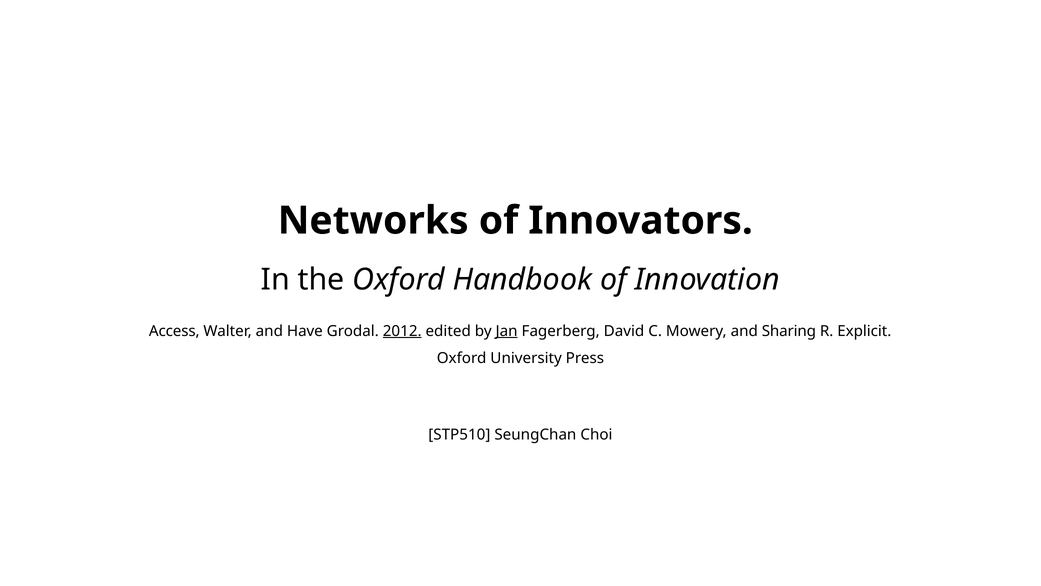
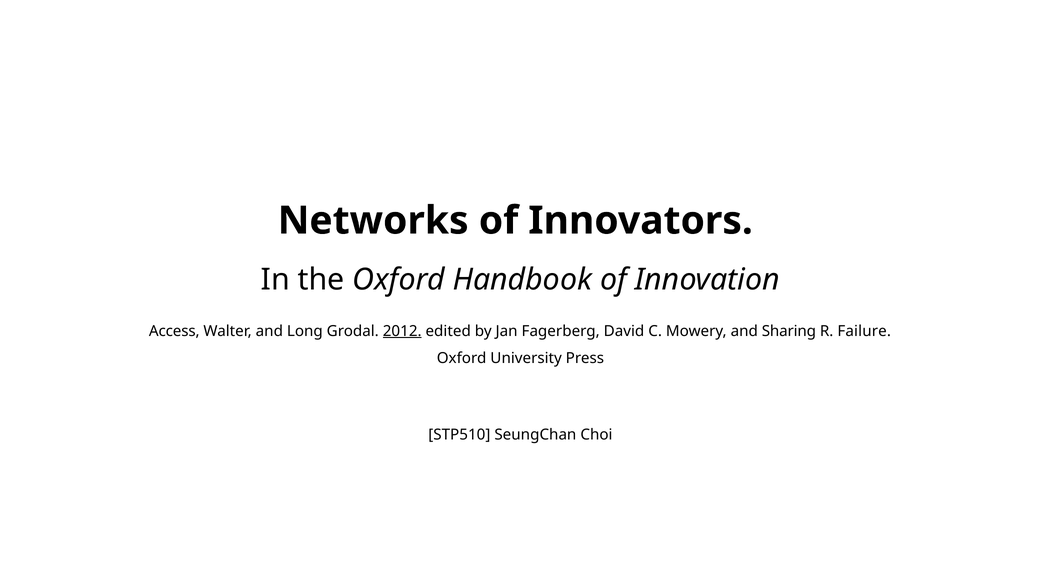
Have: Have -> Long
Jan underline: present -> none
Explicit: Explicit -> Failure
